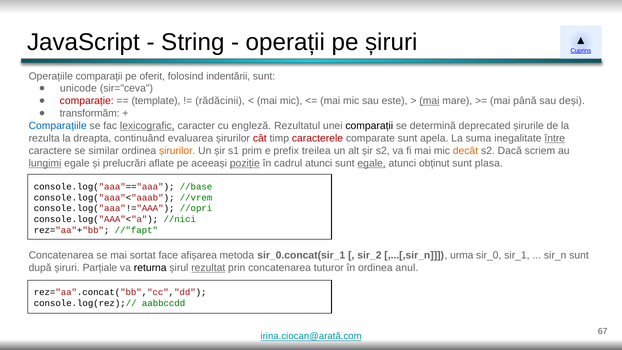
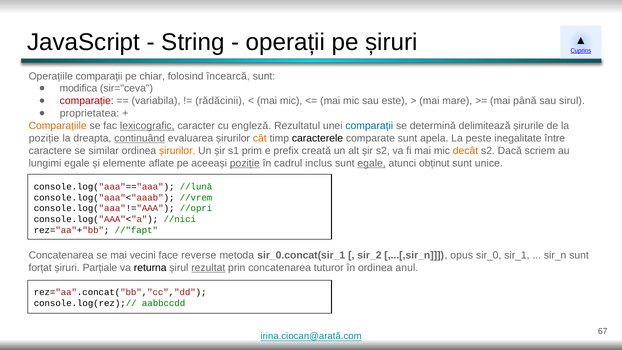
oferit: oferit -> chiar
indentării: indentării -> încearcă
unicode: unicode -> modifica
template: template -> variabila
mai at (429, 101) underline: present -> none
deși: deși -> sirul
transformăm: transformăm -> proprietatea
Comparațiile colour: blue -> orange
comparații at (369, 126) colour: black -> blue
deprecated: deprecated -> delimitează
rezulta at (44, 138): rezulta -> poziție
continuând underline: none -> present
cât colour: red -> orange
caracterele colour: red -> black
suma: suma -> peste
între underline: present -> none
treilea: treilea -> creată
lungimi underline: present -> none
prelucrări: prelucrări -> elemente
cadrul atunci: atunci -> inclus
plasa: plasa -> unice
//base: //base -> //lună
sortat: sortat -> vecini
afișarea: afișarea -> reverse
urma: urma -> opus
după: după -> forțat
